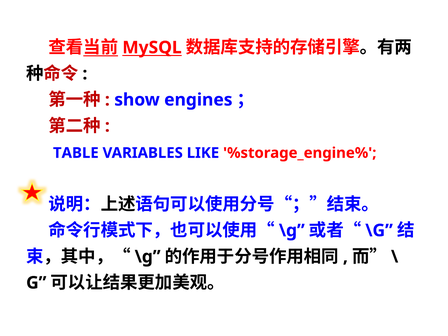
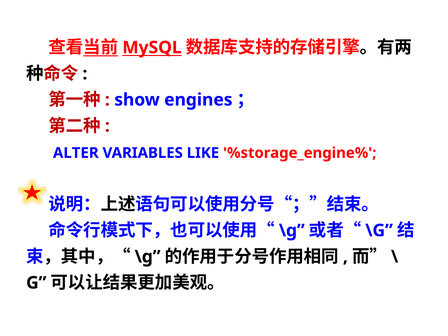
TABLE: TABLE -> ALTER
